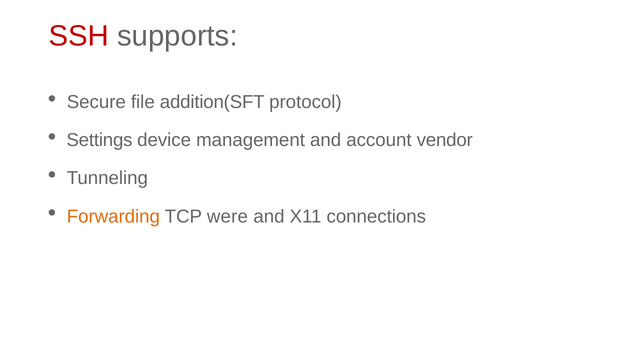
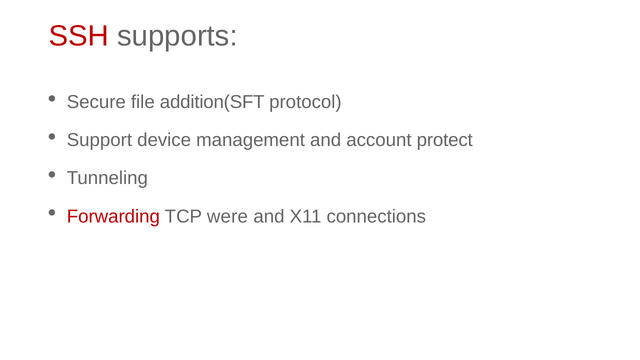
Settings: Settings -> Support
vendor: vendor -> protect
Forwarding colour: orange -> red
